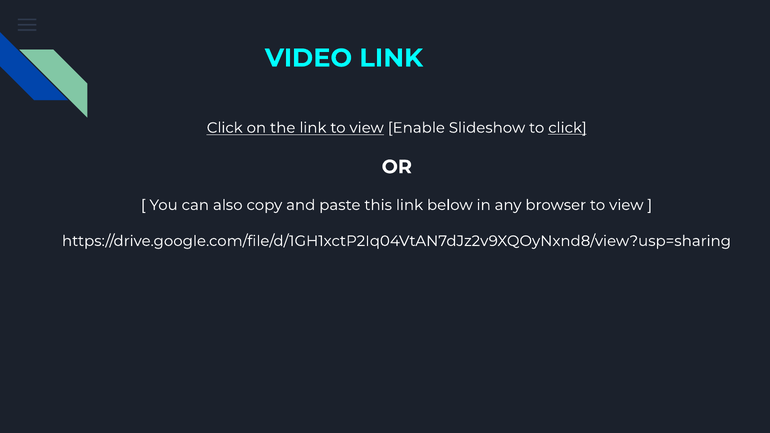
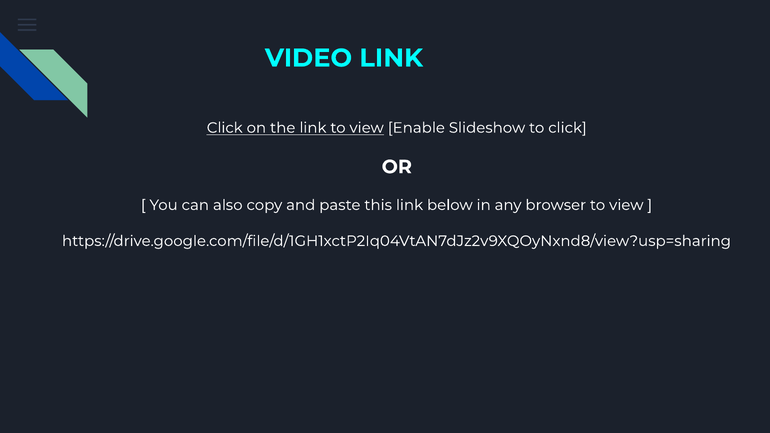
click at (567, 128) underline: present -> none
